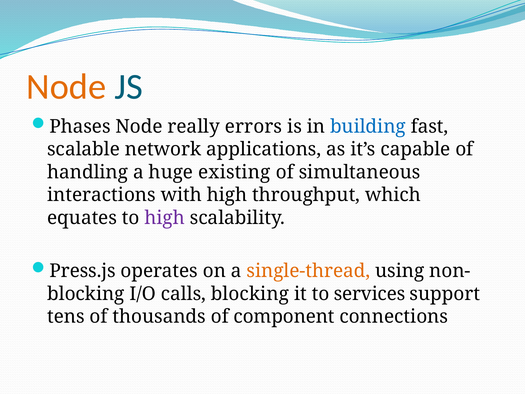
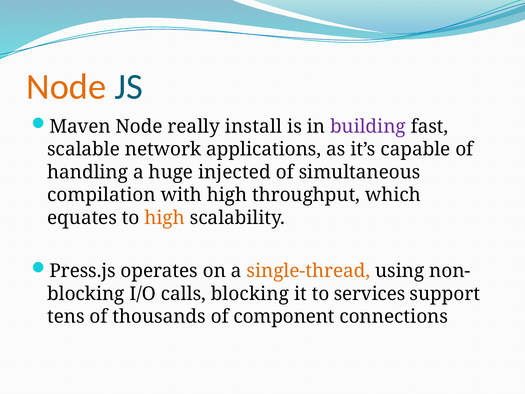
Phases: Phases -> Maven
errors: errors -> install
building colour: blue -> purple
existing: existing -> injected
interactions: interactions -> compilation
high at (165, 218) colour: purple -> orange
